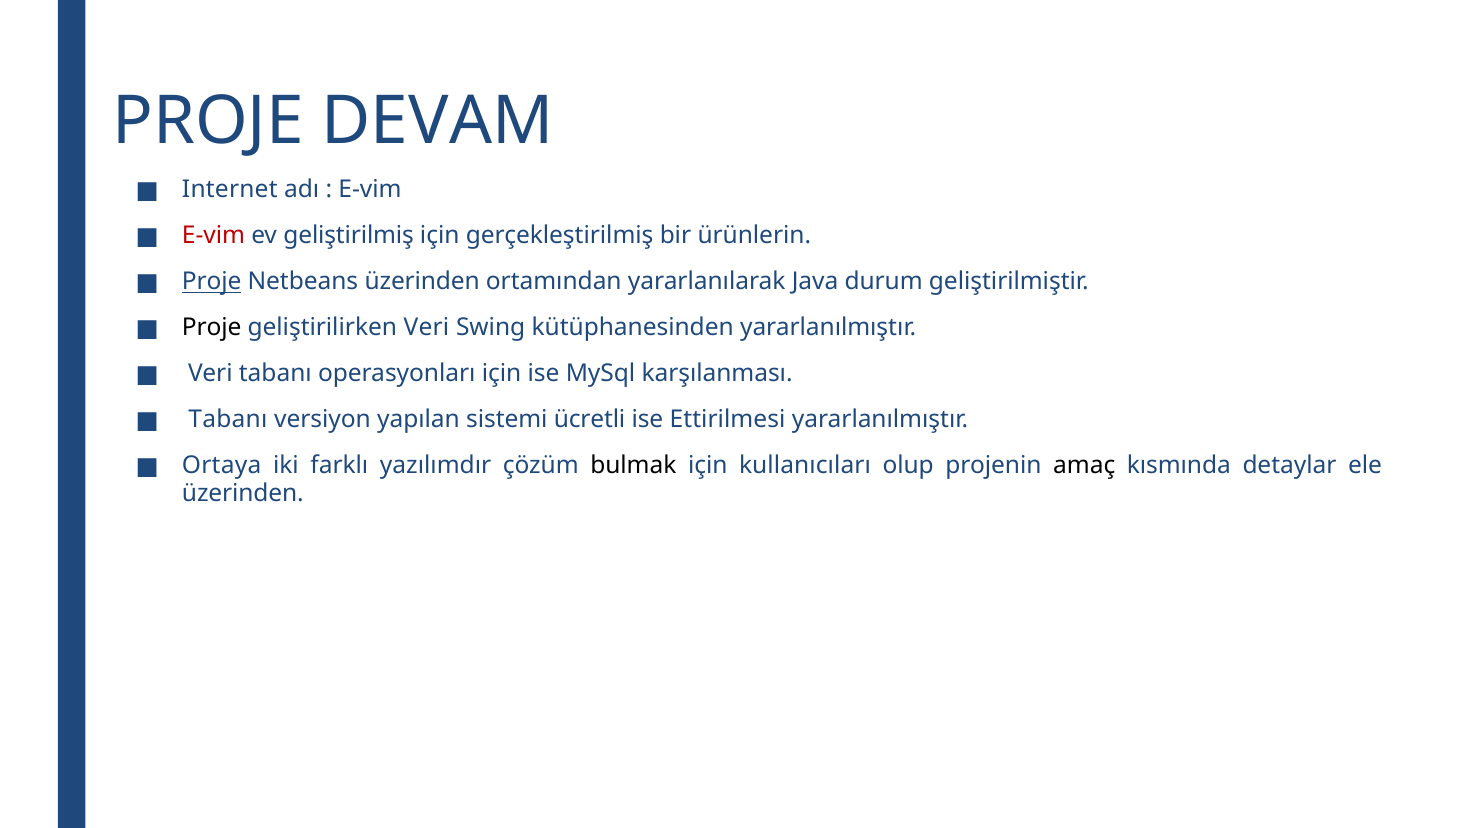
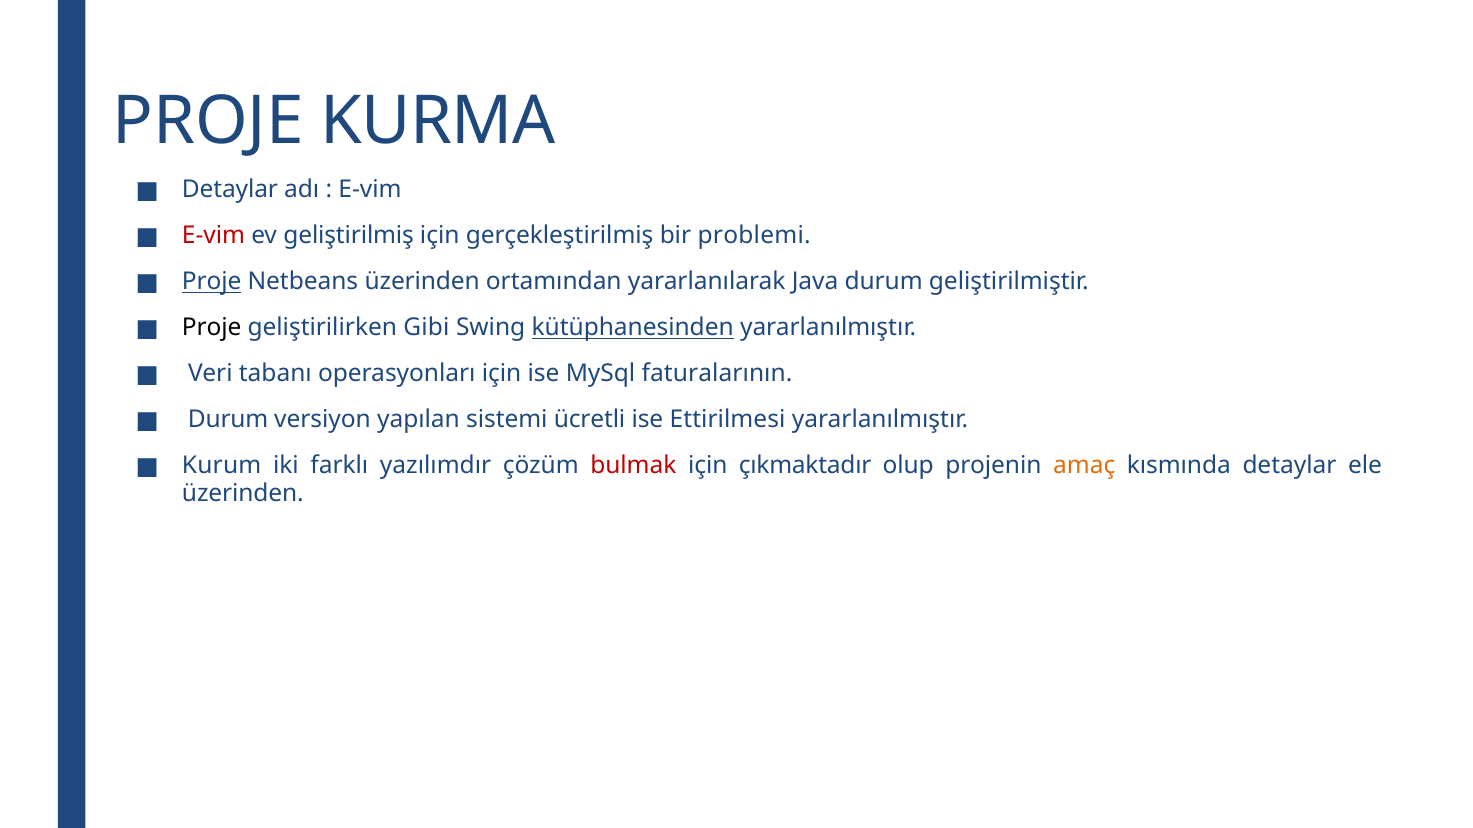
DEVAM: DEVAM -> KURMA
Internet at (230, 190): Internet -> Detaylar
ürünlerin: ürünlerin -> problemi
geliştirilirken Veri: Veri -> Gibi
kütüphanesinden underline: none -> present
karşılanması: karşılanması -> faturalarının
Tabanı at (228, 420): Tabanı -> Durum
Ortaya: Ortaya -> Kurum
bulmak colour: black -> red
kullanıcıları: kullanıcıları -> çıkmaktadır
amaç colour: black -> orange
